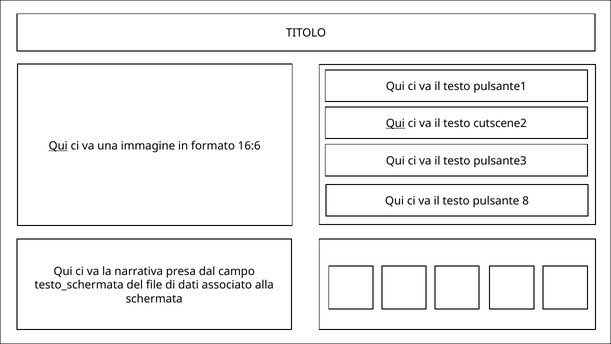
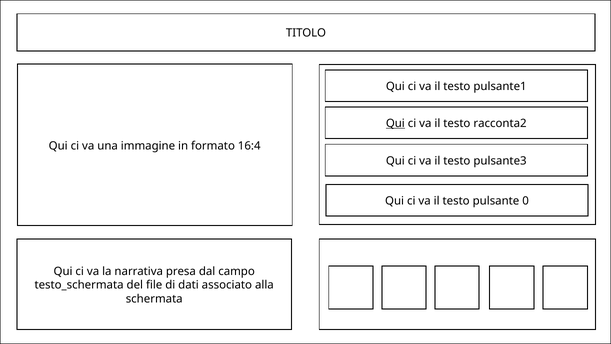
cutscene2: cutscene2 -> racconta2
Qui at (58, 146) underline: present -> none
16:6: 16:6 -> 16:4
8: 8 -> 0
